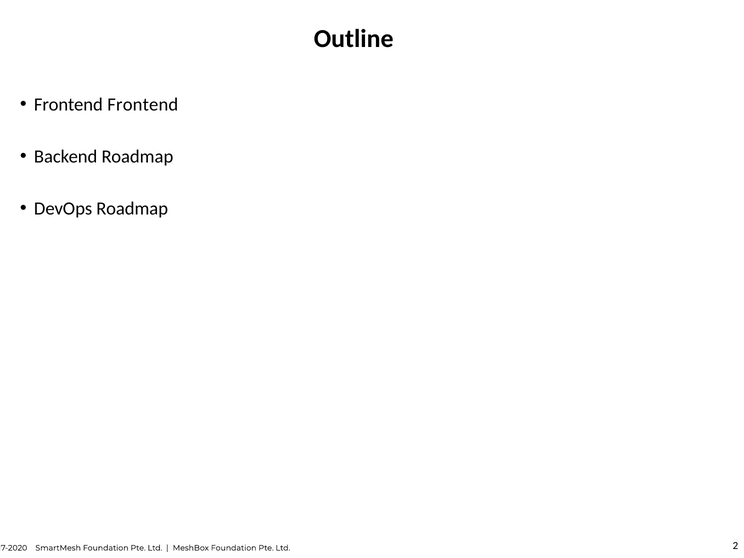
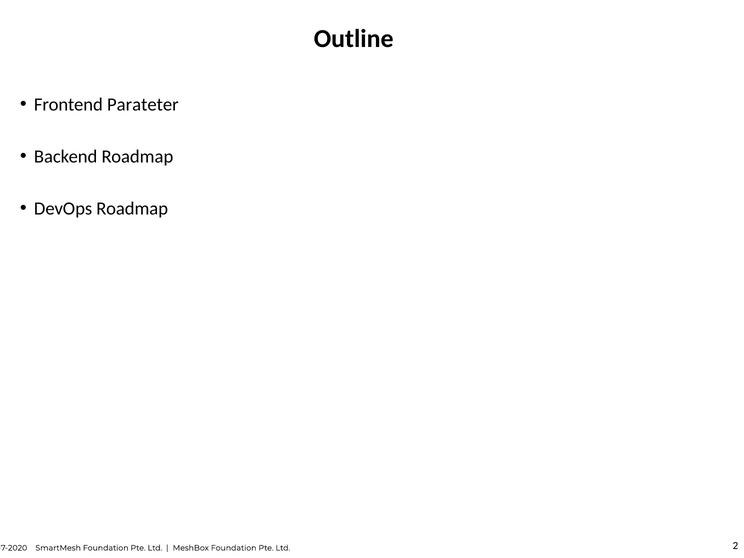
Frontend Frontend: Frontend -> Parateter
